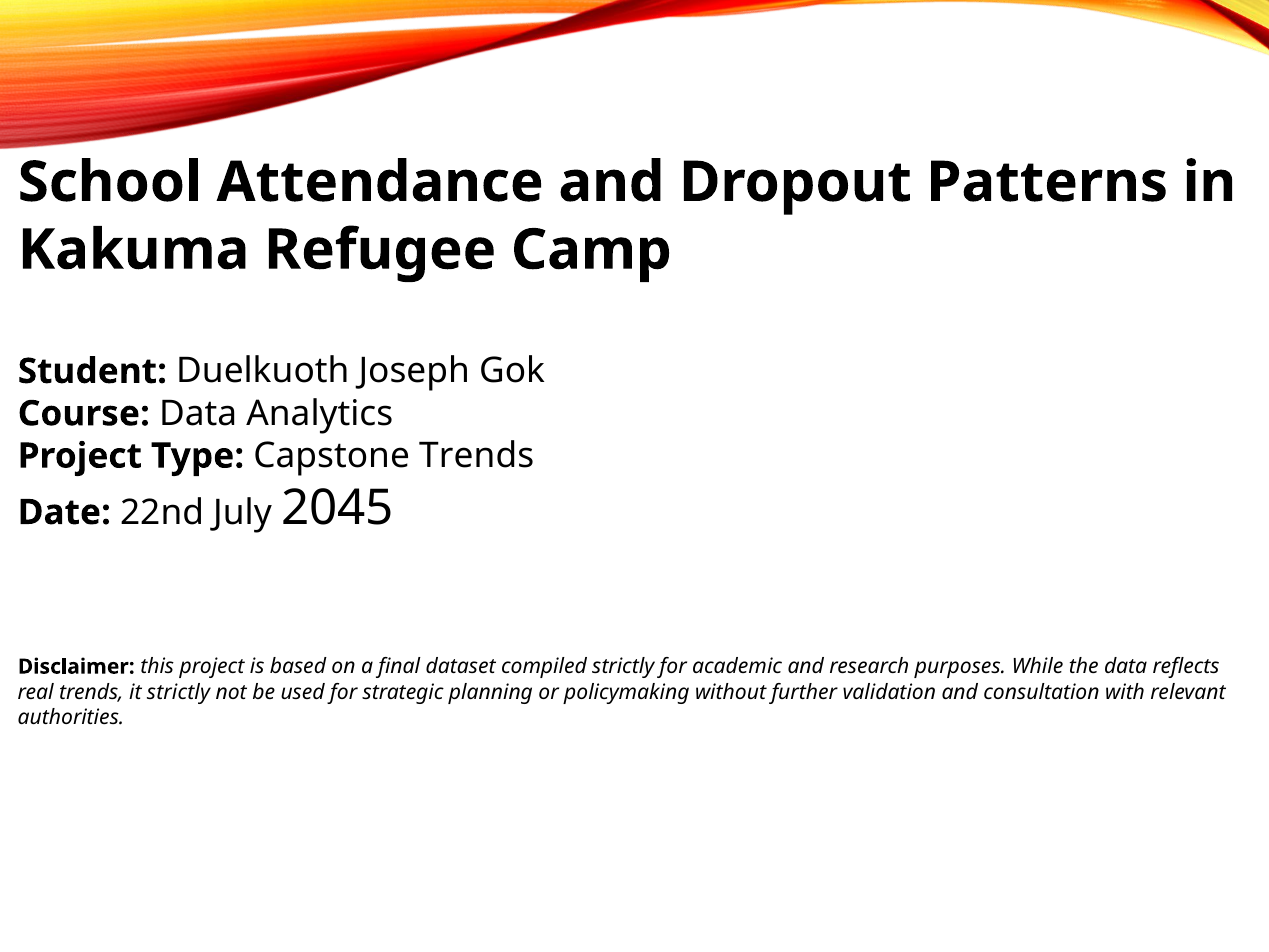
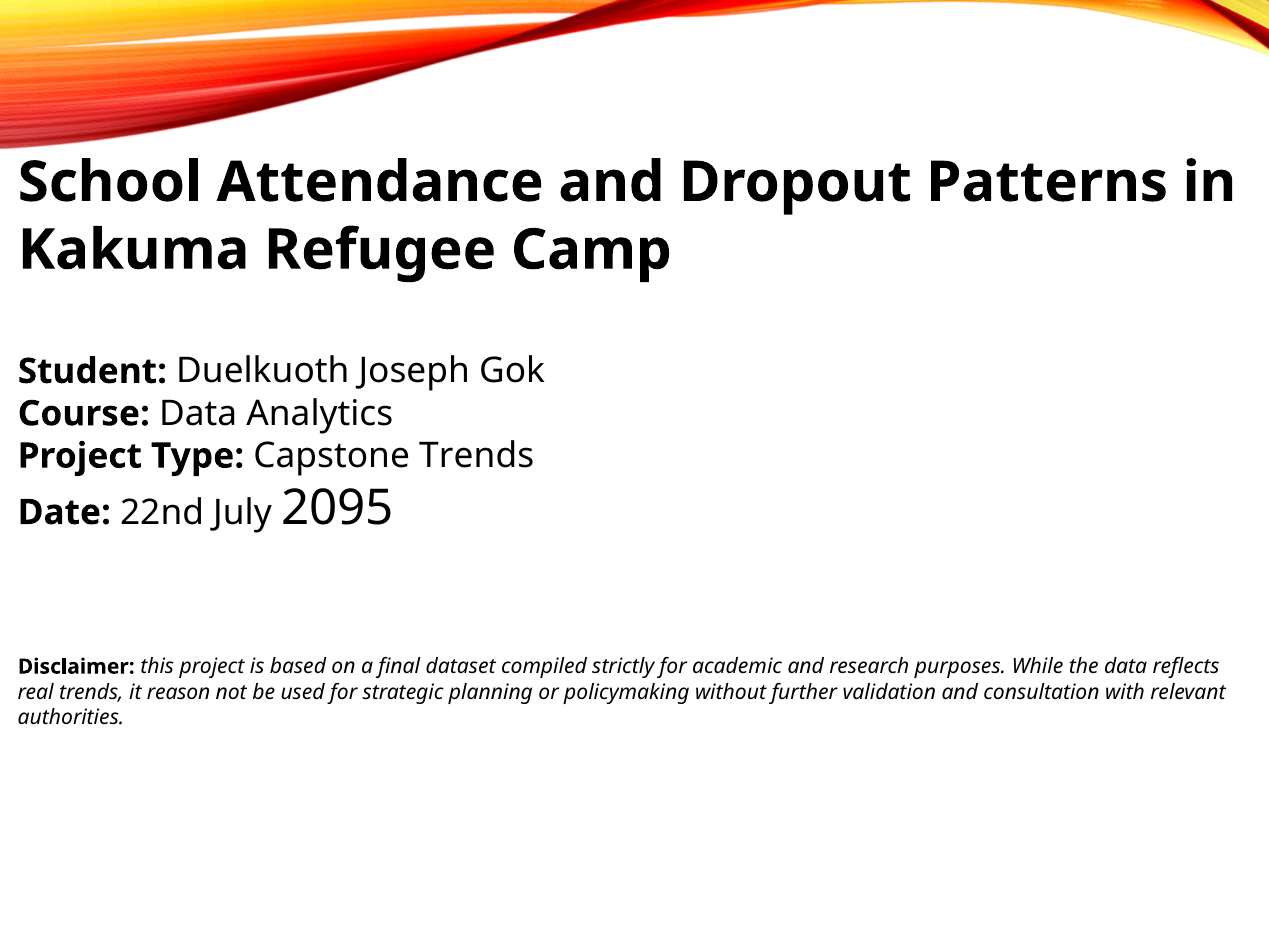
2045: 2045 -> 2095
it strictly: strictly -> reason
